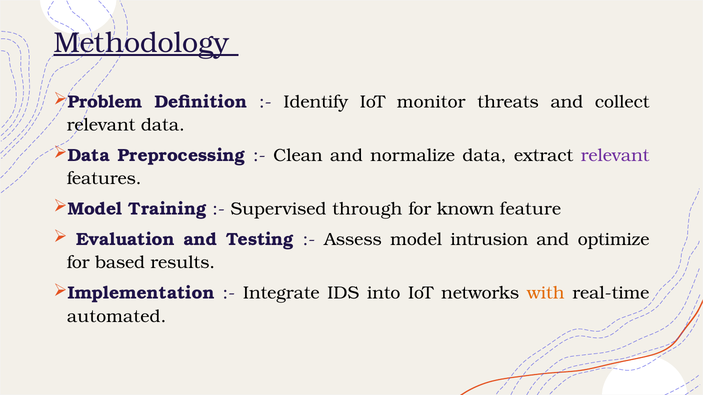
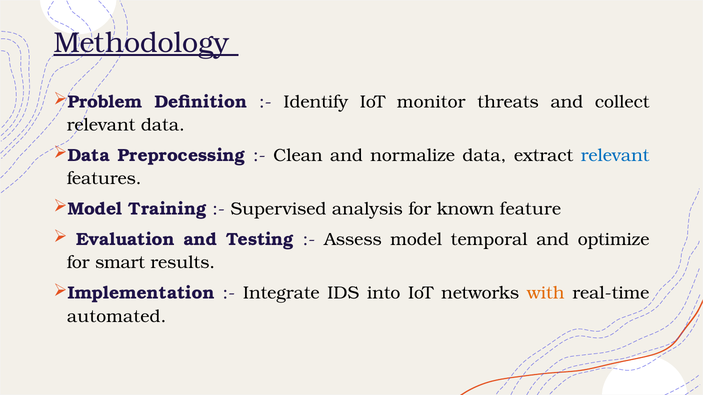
relevant at (615, 156) colour: purple -> blue
through: through -> analysis
intrusion: intrusion -> temporal
based: based -> smart
